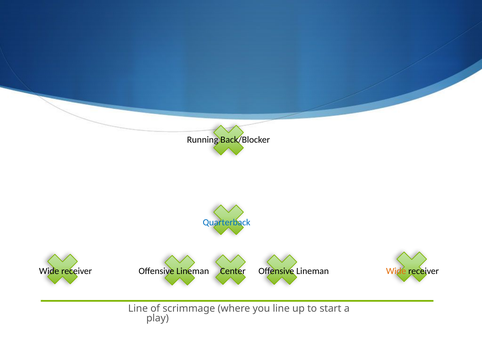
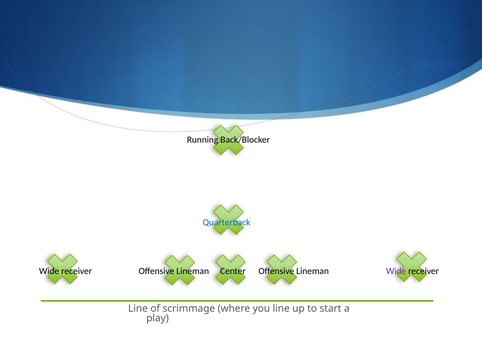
Wide at (396, 271) colour: orange -> purple
